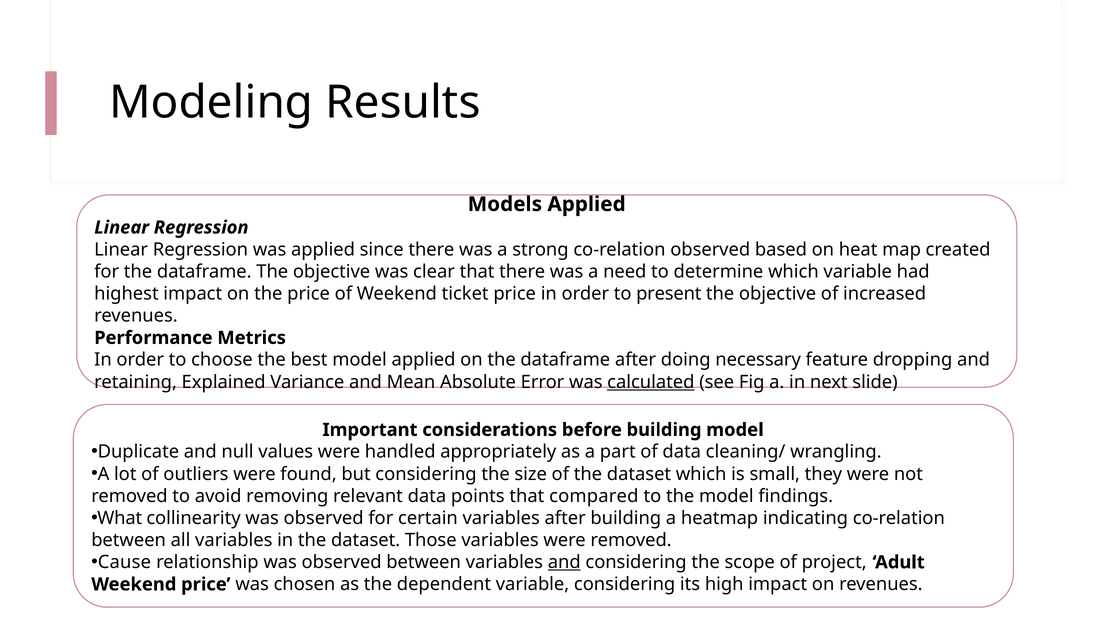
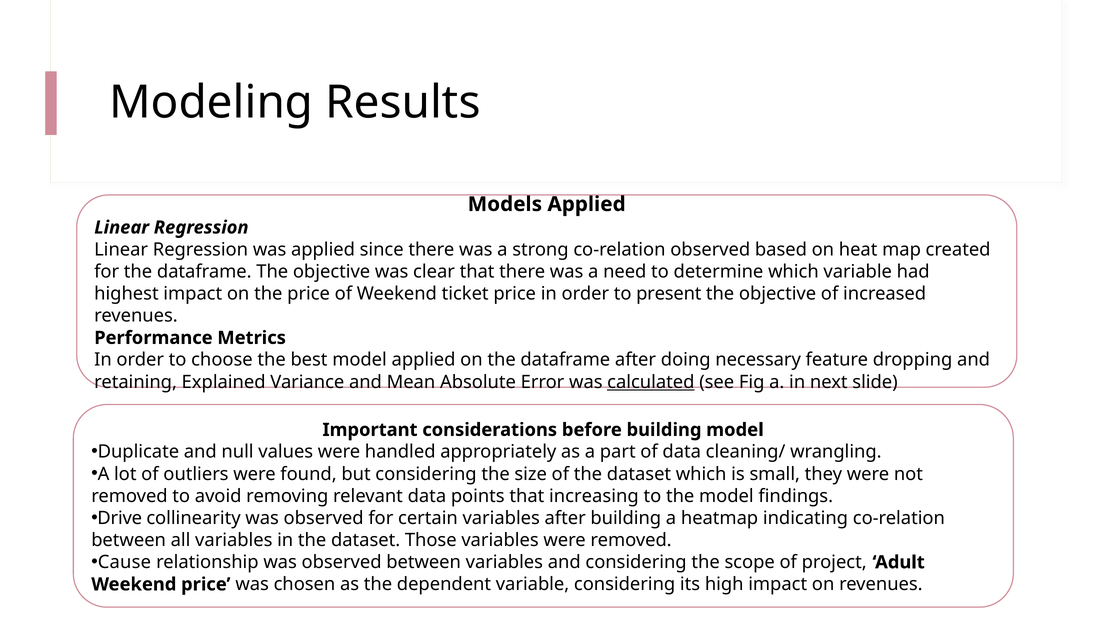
compared: compared -> increasing
What: What -> Drive
and at (564, 562) underline: present -> none
